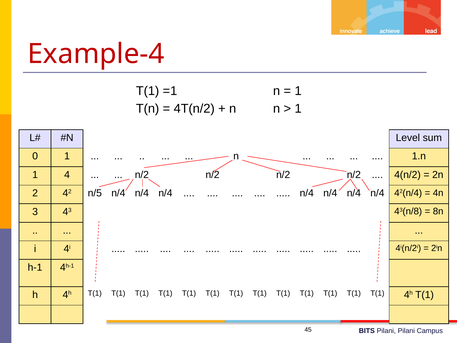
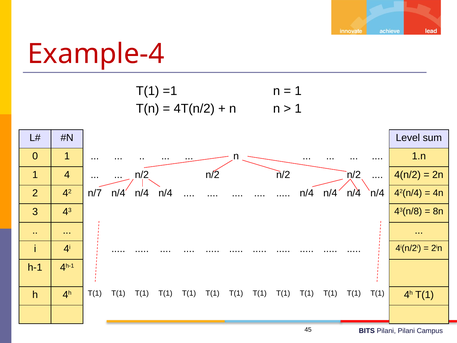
n/5: n/5 -> n/7
